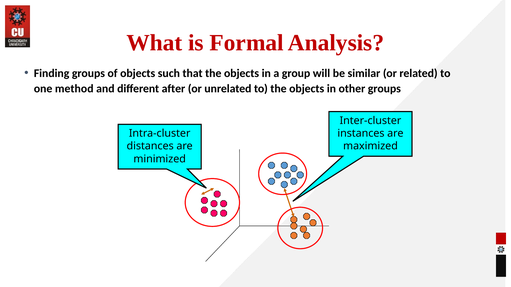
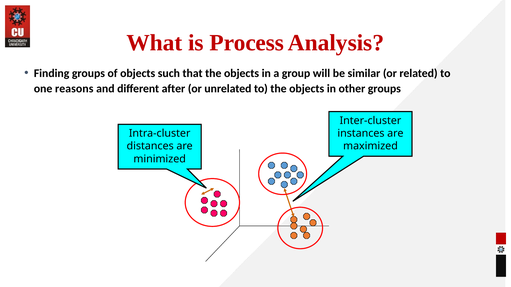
Formal: Formal -> Process
method: method -> reasons
